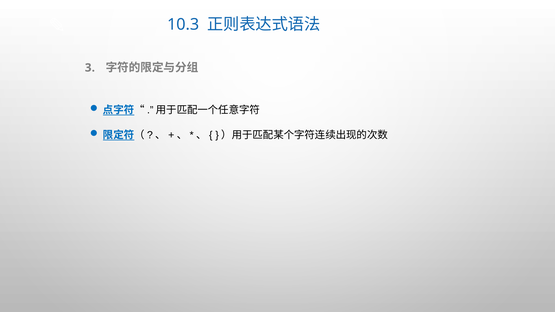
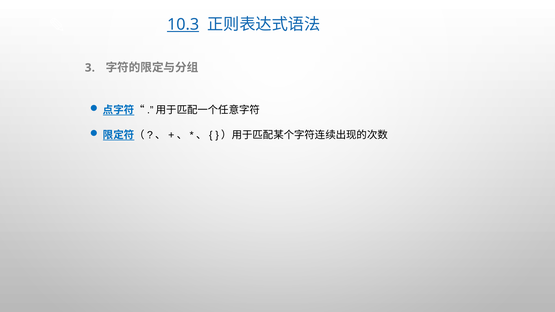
10.3 underline: none -> present
